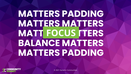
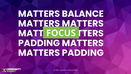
PADDING at (83, 14): PADDING -> BALANCE
BALANCE at (39, 43): BALANCE -> PADDING
